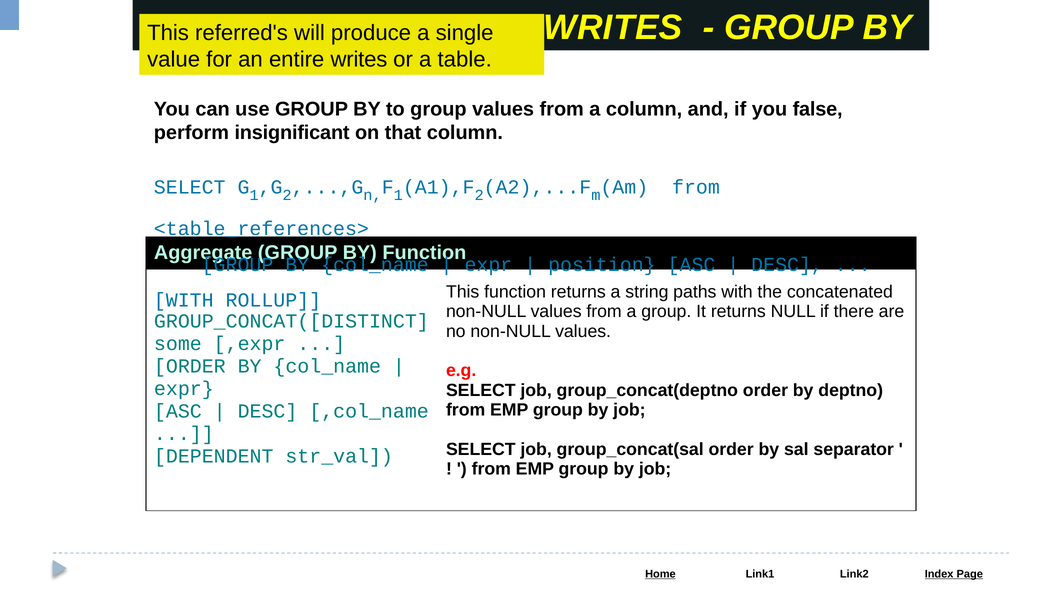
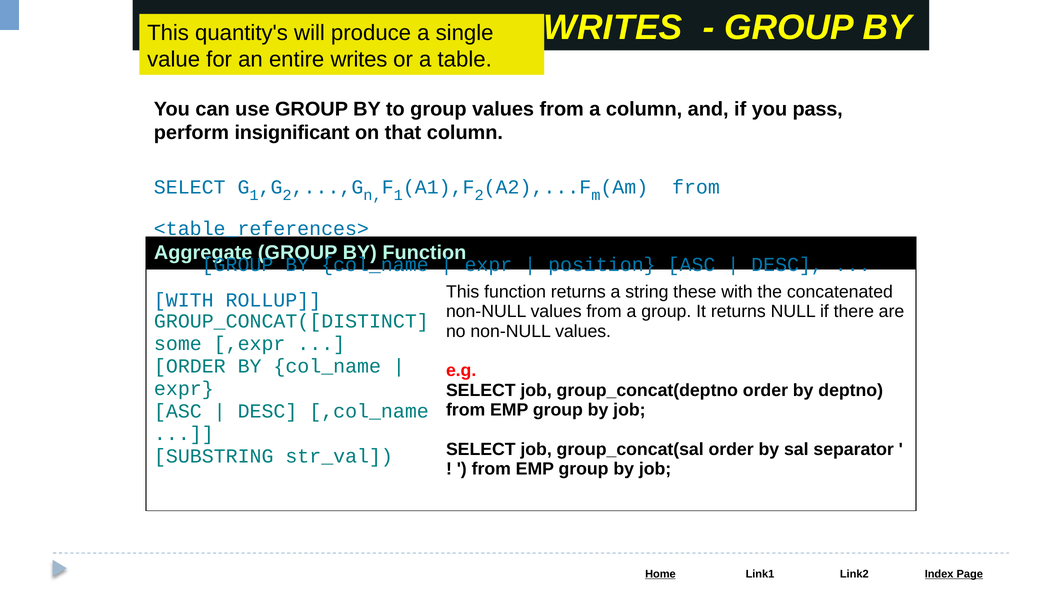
referred's: referred's -> quantity's
false: false -> pass
paths: paths -> these
DEPENDENT: DEPENDENT -> SUBSTRING
